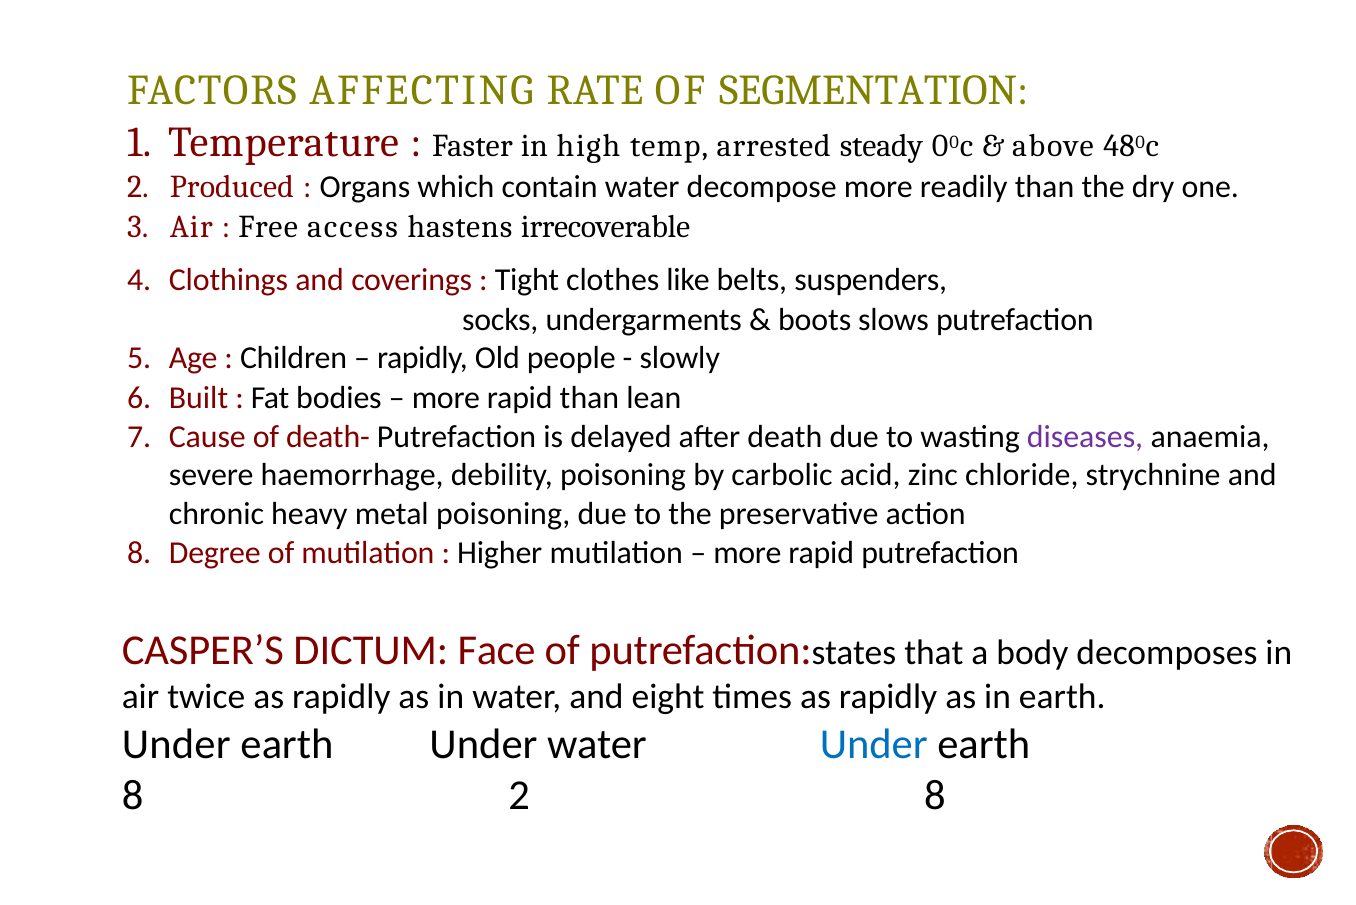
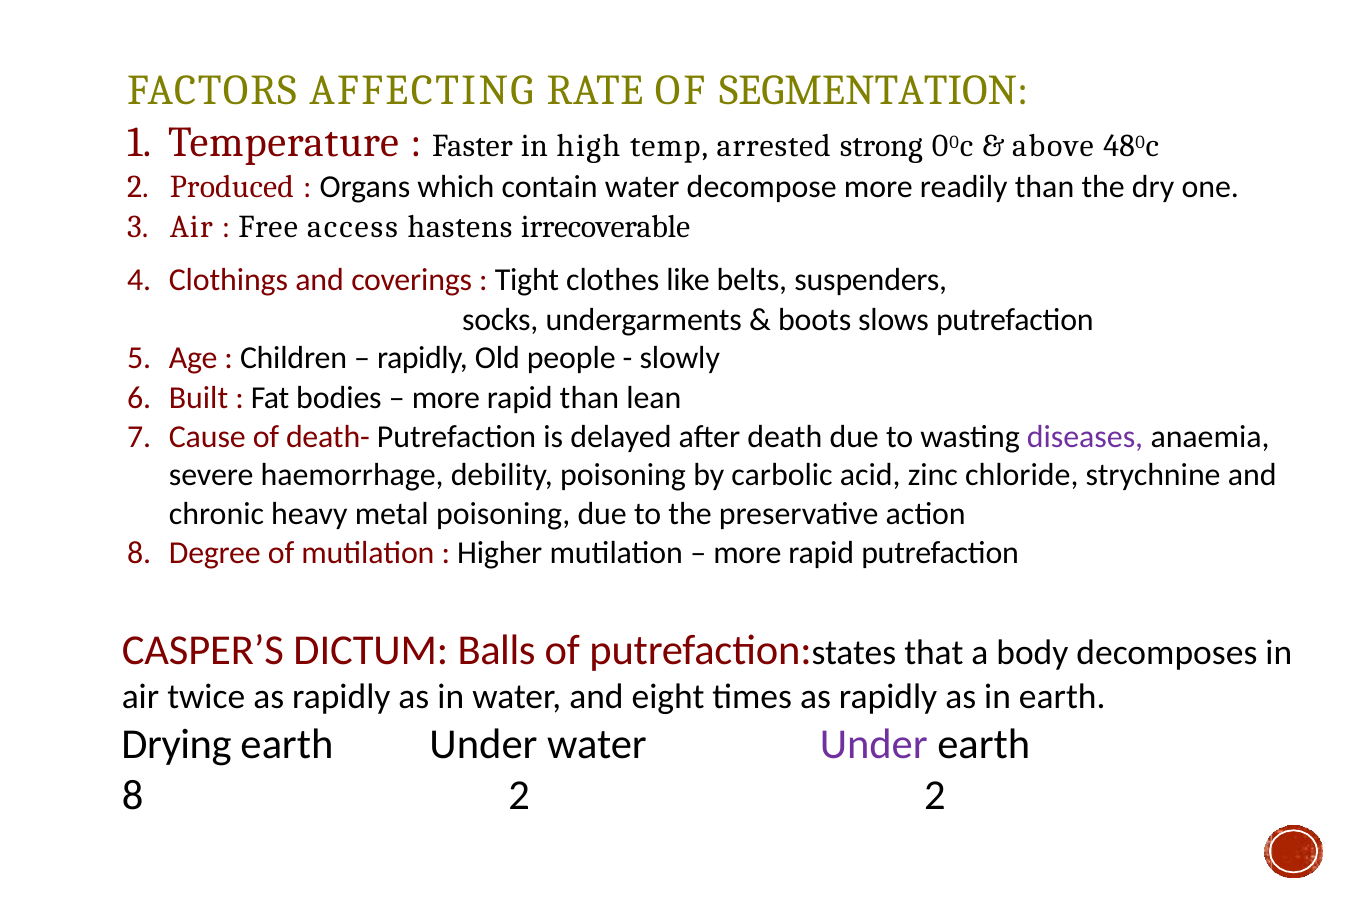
steady: steady -> strong
Face: Face -> Balls
Under at (176, 744): Under -> Drying
Under at (874, 744) colour: blue -> purple
2 8: 8 -> 2
